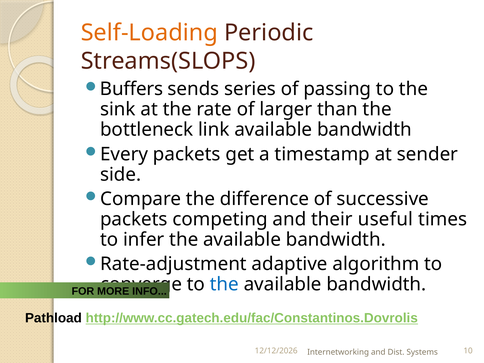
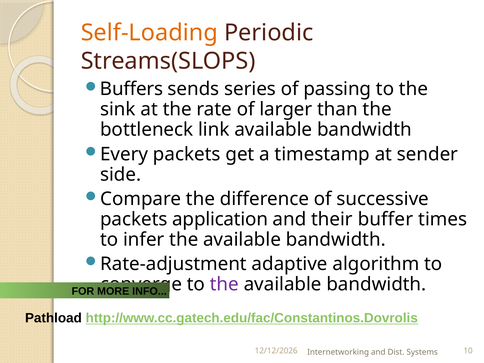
competing: competing -> application
useful: useful -> buffer
the at (224, 284) colour: blue -> purple
